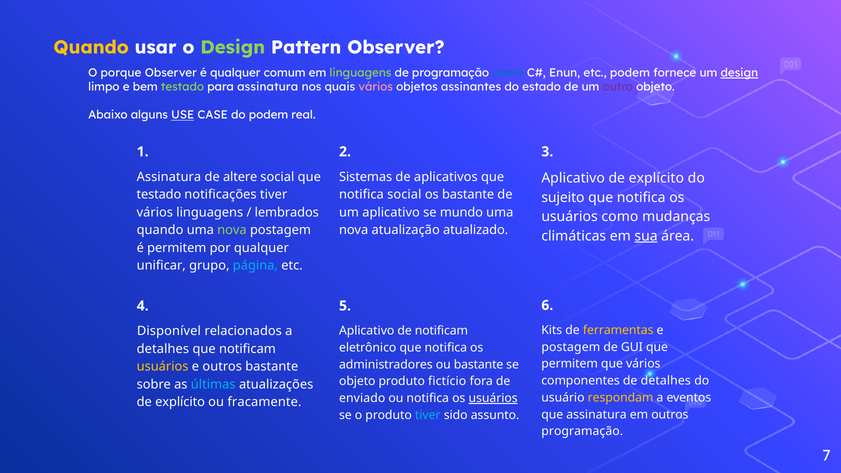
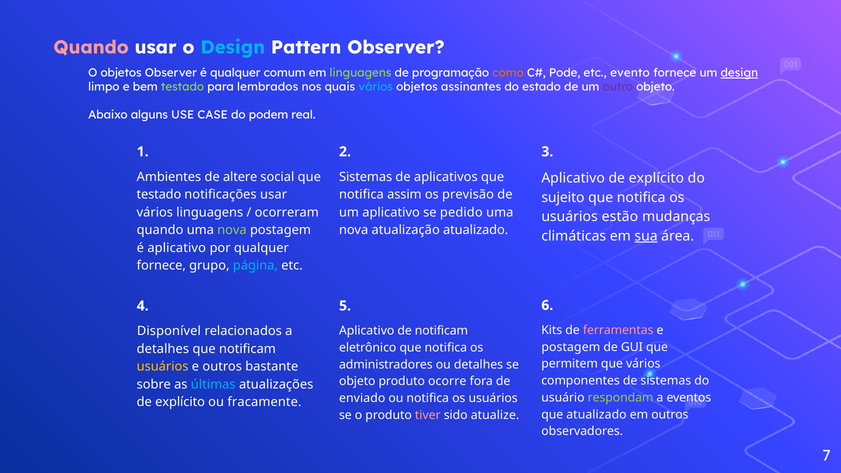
Quando at (91, 47) colour: yellow -> pink
Design at (233, 47) colour: light green -> light blue
O porque: porque -> objetos
como at (508, 73) colour: blue -> orange
Enun: Enun -> Pode
etc podem: podem -> evento
para assinatura: assinatura -> lembrados
vários at (376, 87) colour: pink -> light blue
USE underline: present -> none
Assinatura at (169, 177): Assinatura -> Ambientes
notificações tiver: tiver -> usar
notifica social: social -> assim
os bastante: bastante -> previsão
lembrados: lembrados -> ocorreram
mundo: mundo -> pedido
usuários como: como -> estão
é permitem: permitem -> aplicativo
unificar at (161, 266): unificar -> fornece
ferramentas colour: yellow -> pink
ou bastante: bastante -> detalhes
de detalhes: detalhes -> sistemas
fictício: fictício -> ocorre
respondam colour: yellow -> light green
usuários at (493, 398) underline: present -> none
que assinatura: assinatura -> atualizado
tiver at (428, 415) colour: light blue -> pink
assunto: assunto -> atualize
programação at (582, 432): programação -> observadores
